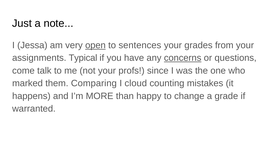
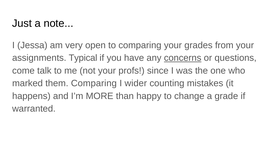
open underline: present -> none
to sentences: sentences -> comparing
cloud: cloud -> wider
